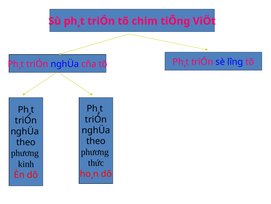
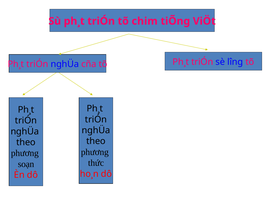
kinh: kinh -> soạn
